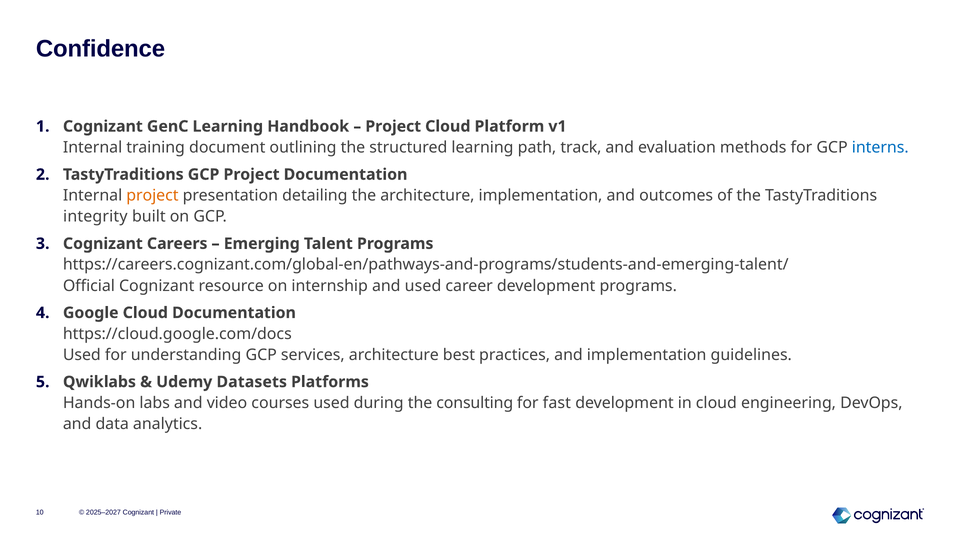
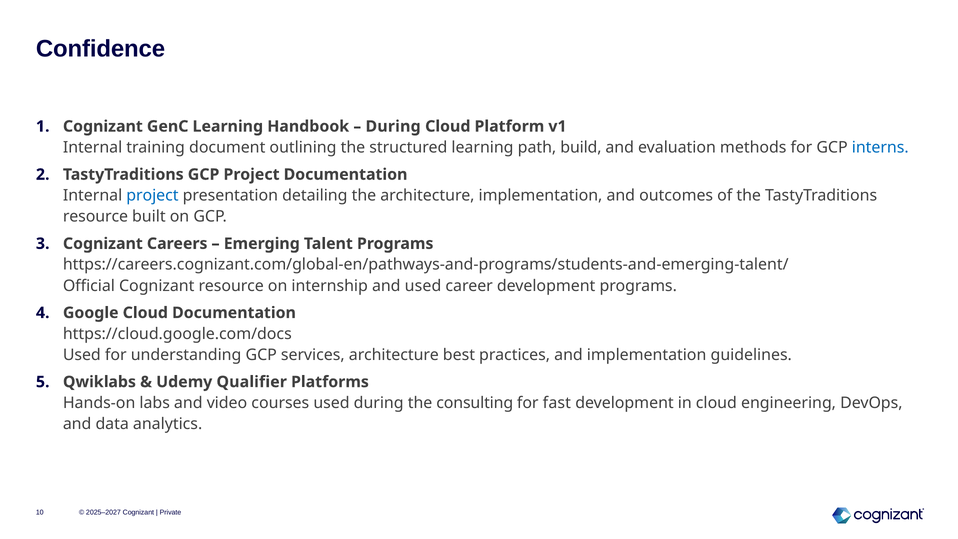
Project at (393, 126): Project -> During
track: track -> build
project at (152, 195) colour: orange -> blue
integrity at (95, 217): integrity -> resource
Datasets: Datasets -> Qualifier
